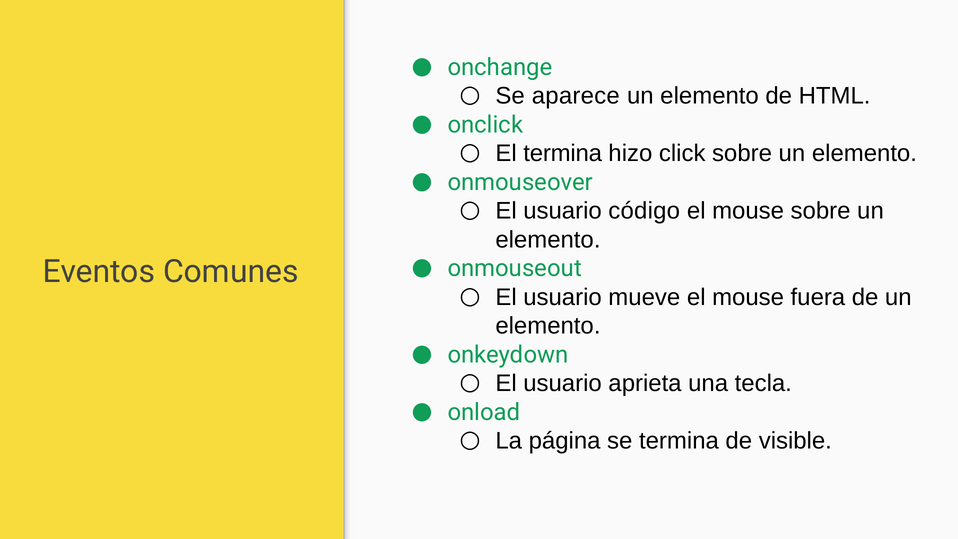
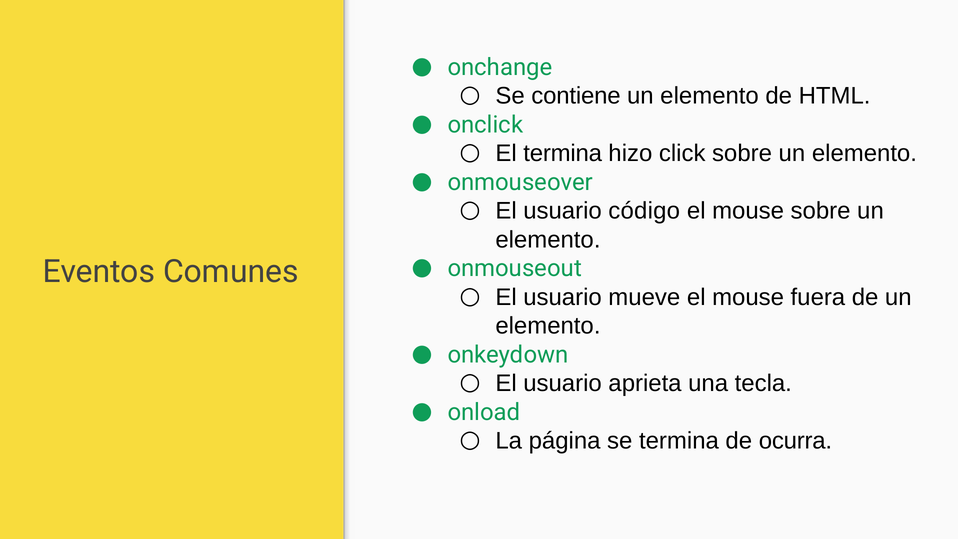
aparece: aparece -> contiene
visible: visible -> ocurra
